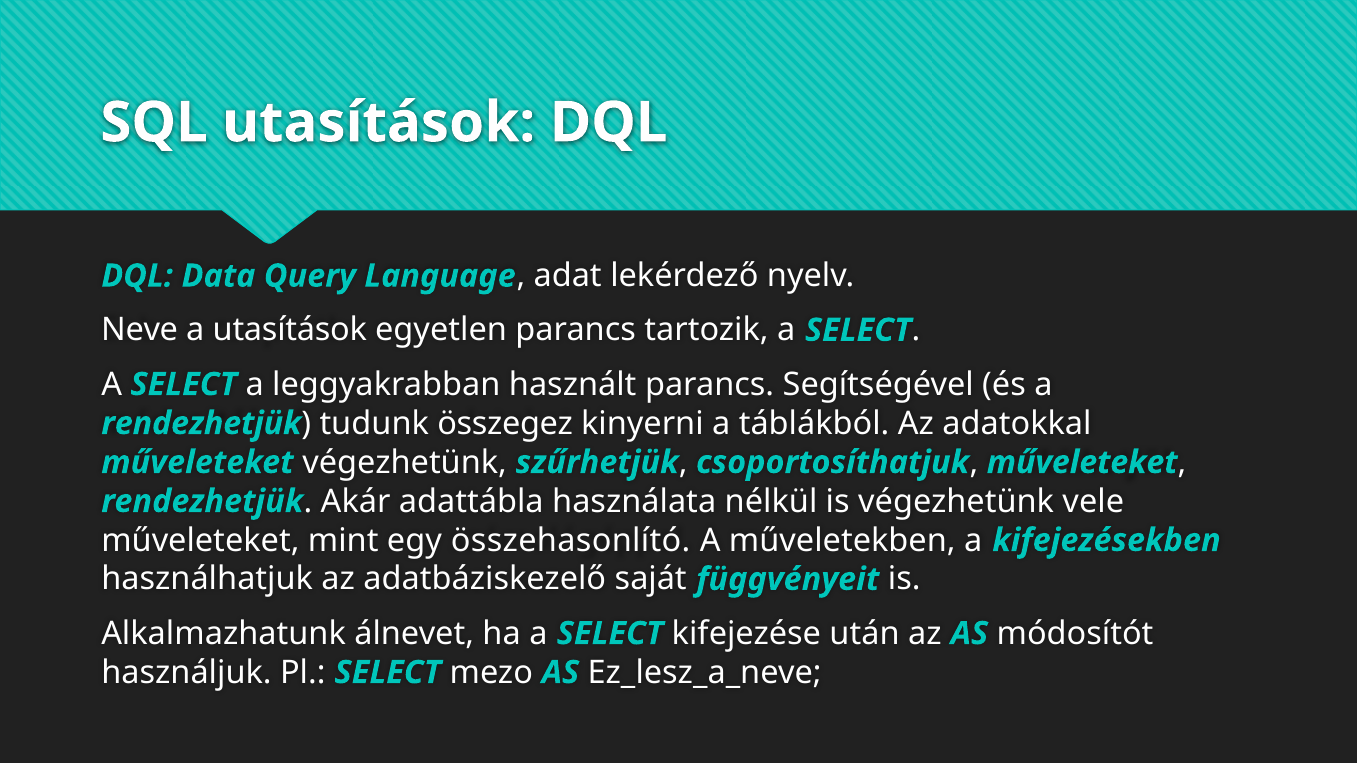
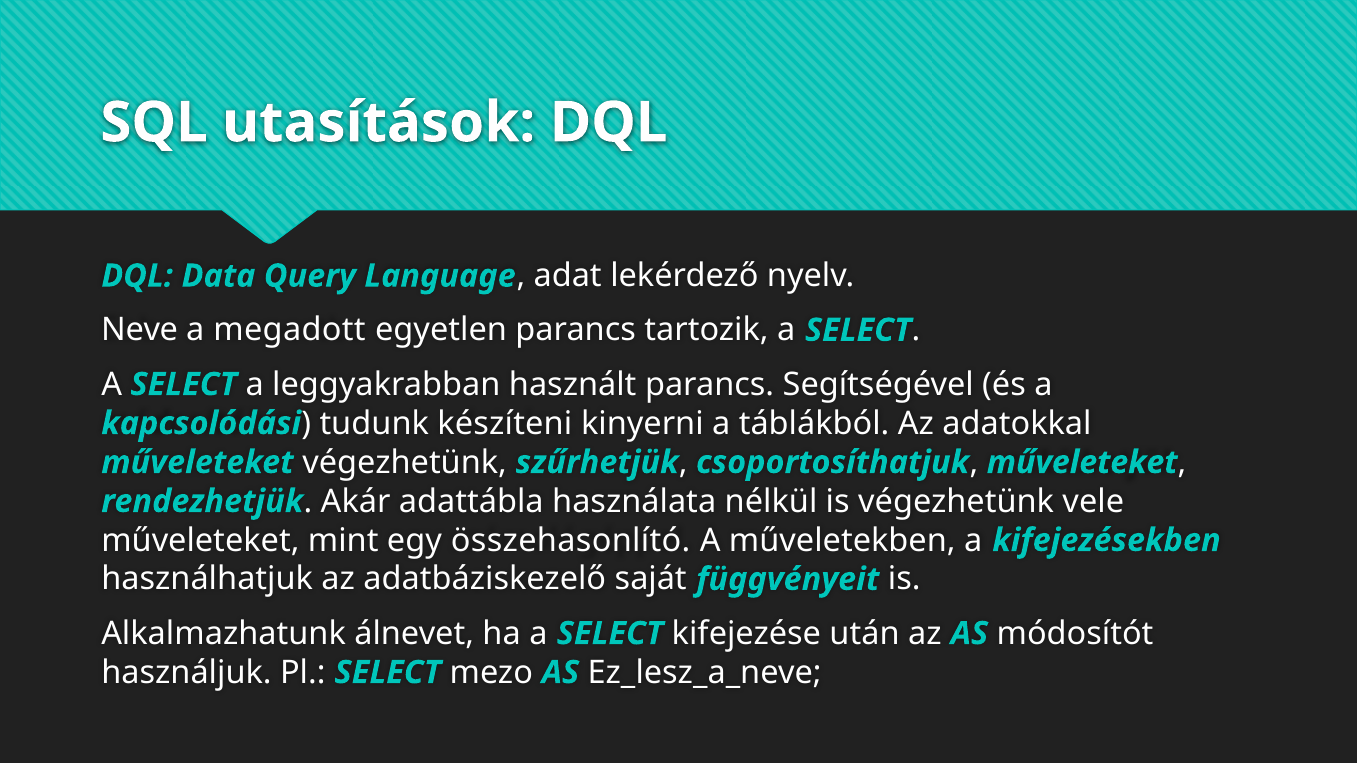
a utasítások: utasítások -> megadott
rendezhetjük at (201, 424): rendezhetjük -> kapcsolódási
összegez: összegez -> készíteni
